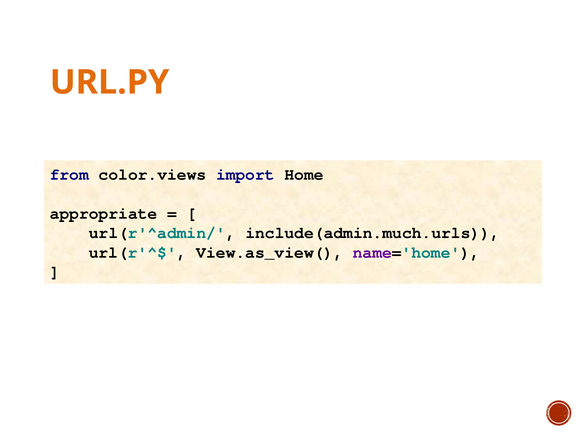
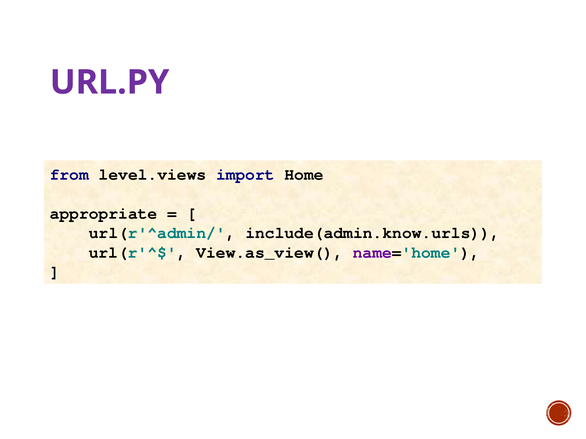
URL.PY colour: orange -> purple
color.views: color.views -> level.views
include(admin.much.urls: include(admin.much.urls -> include(admin.know.urls
